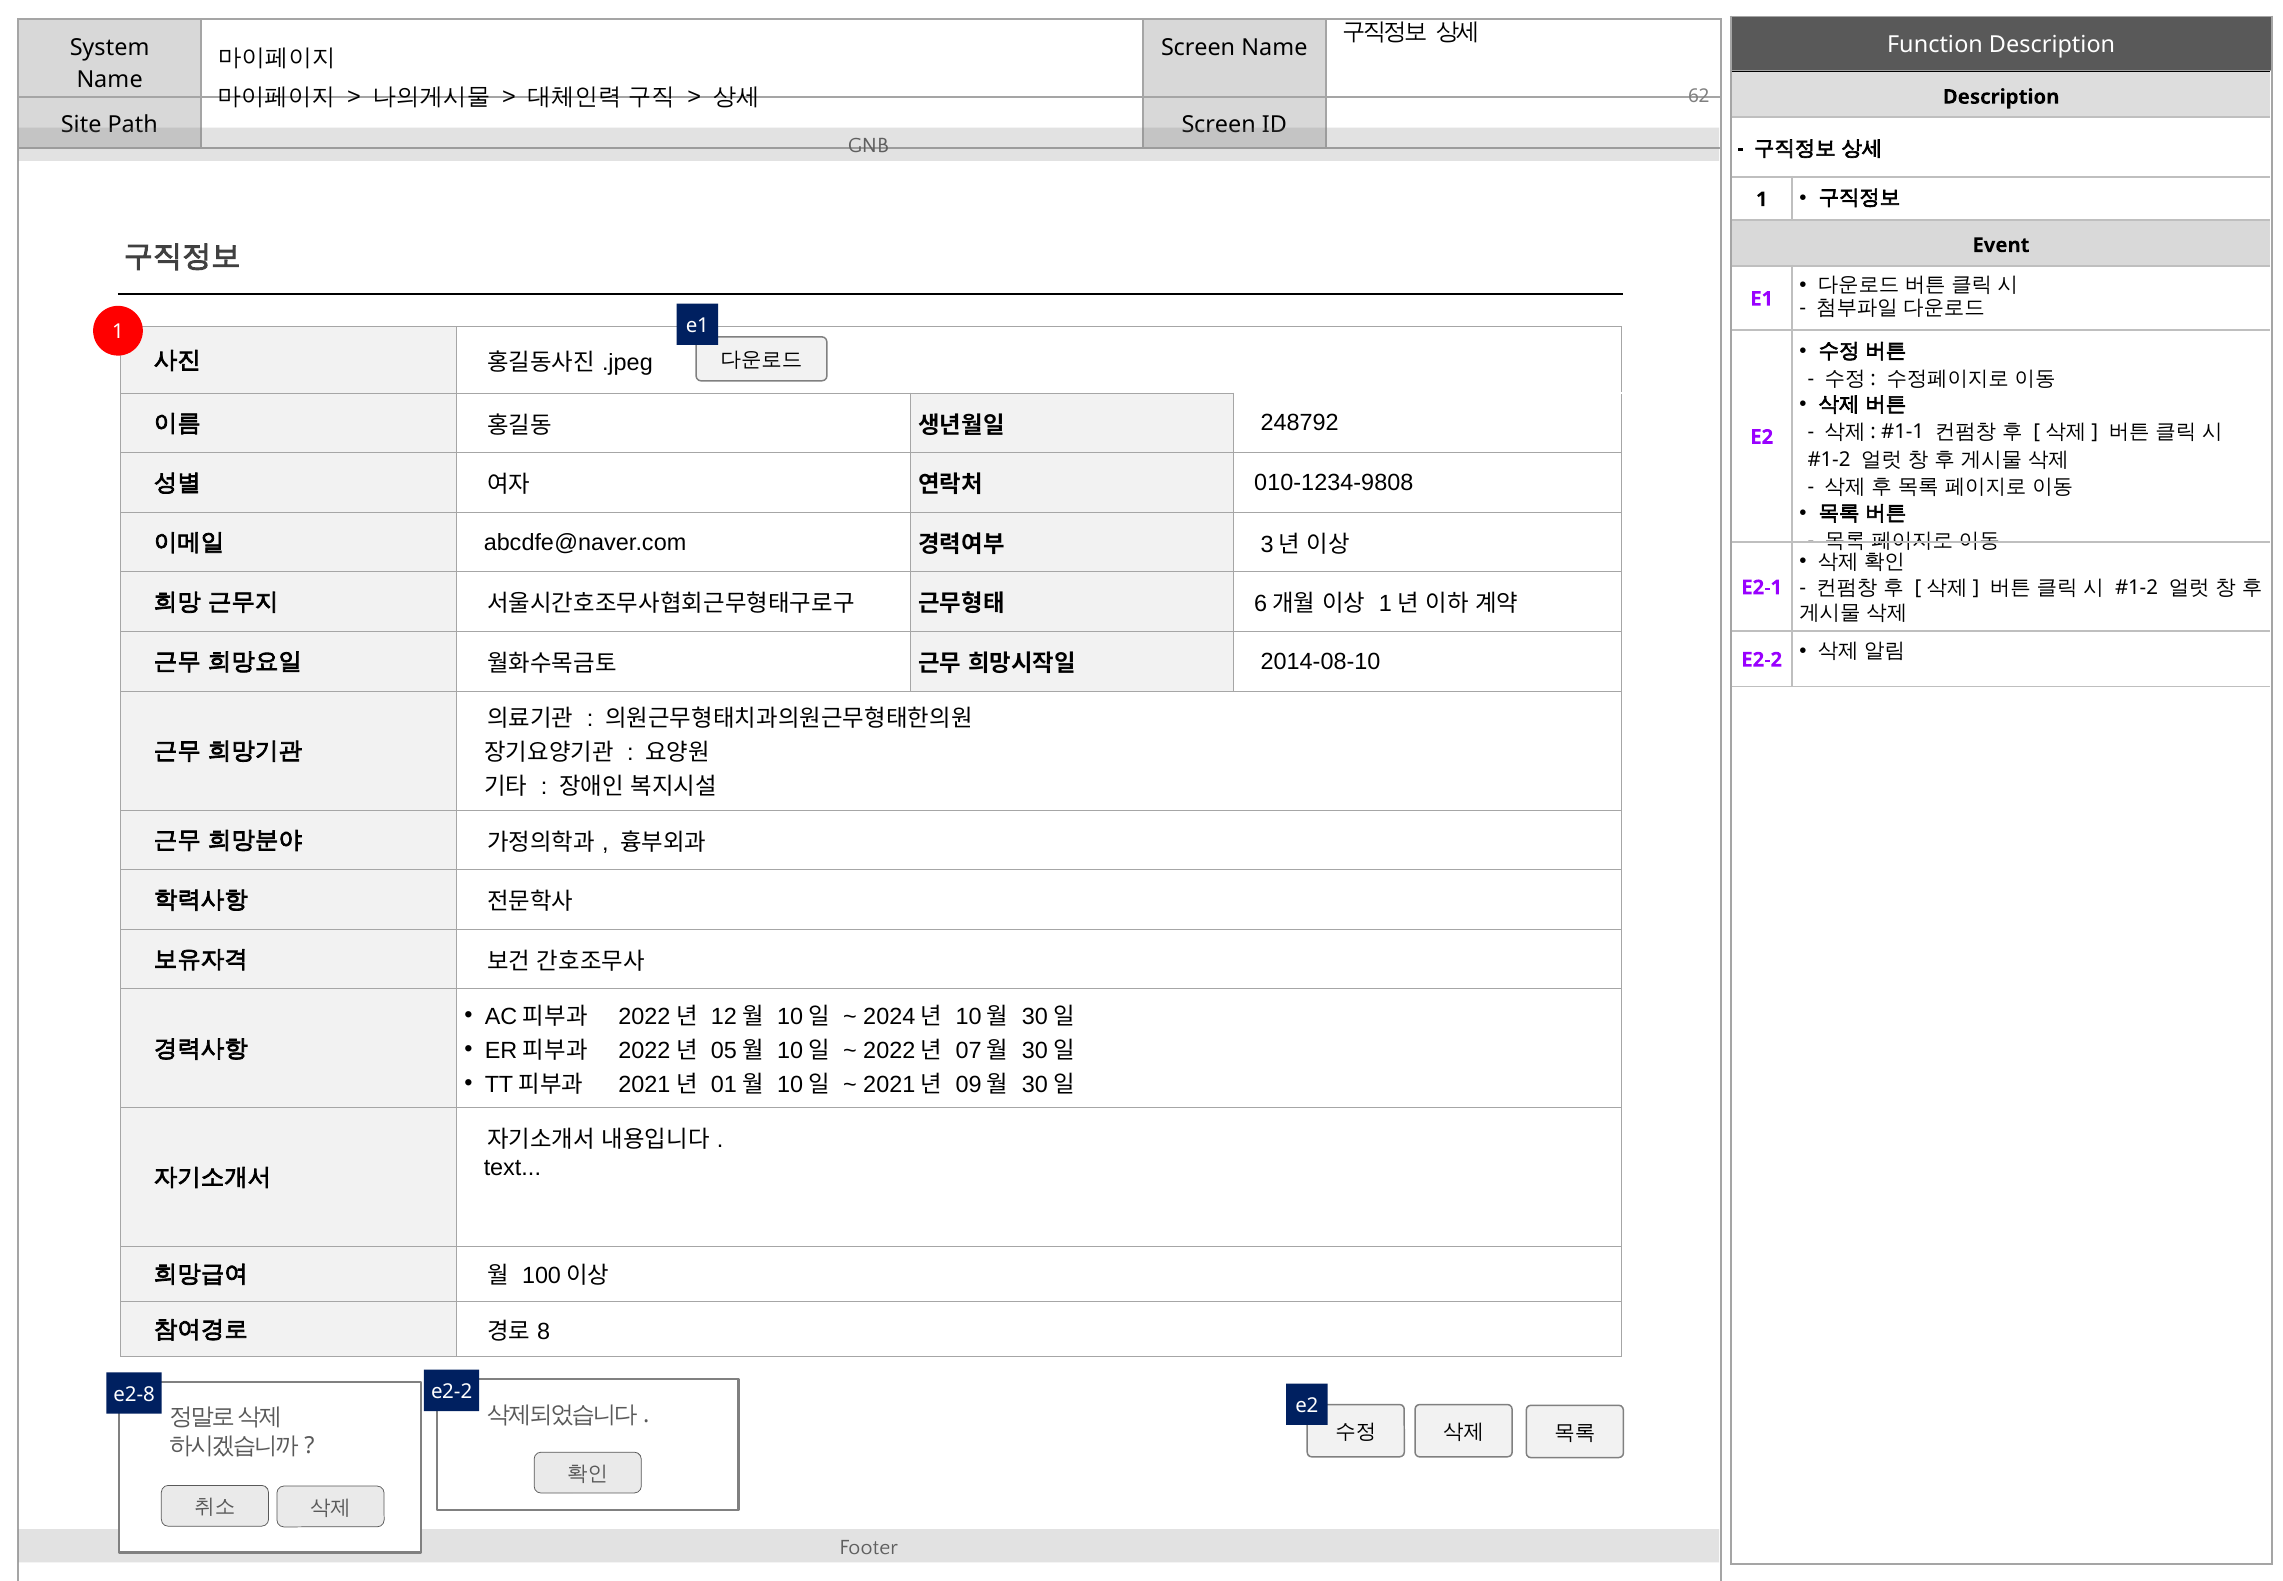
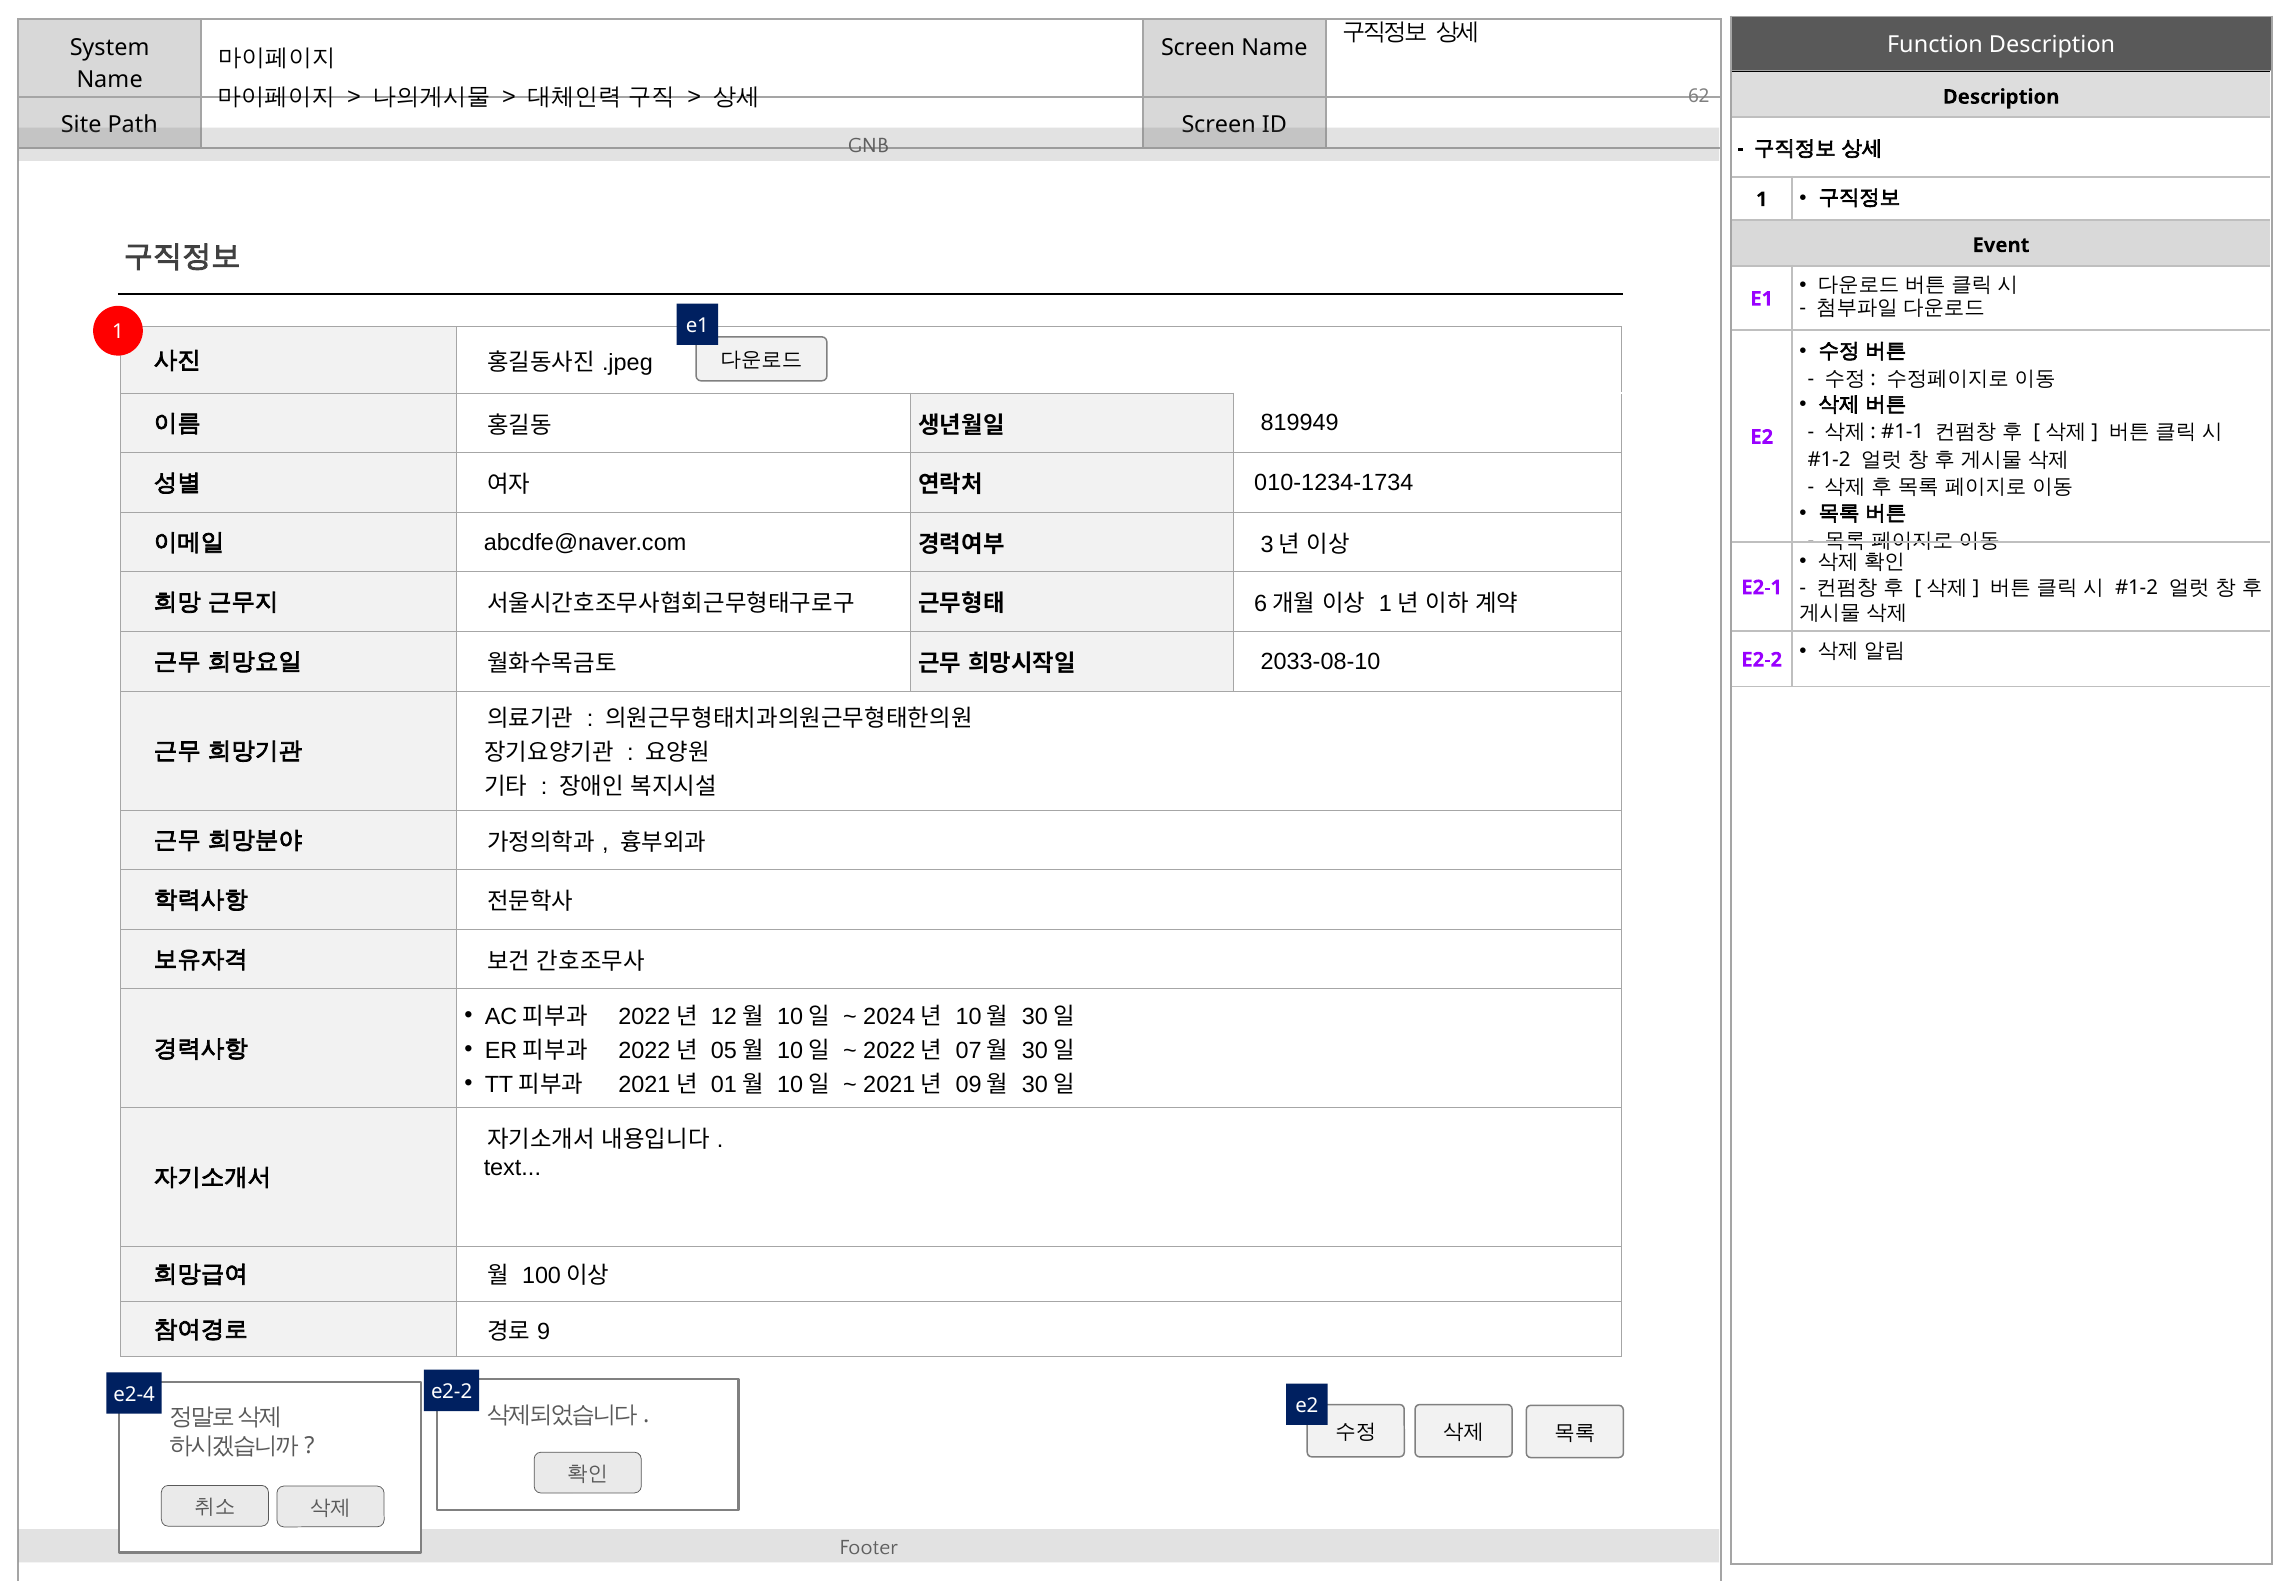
248792: 248792 -> 819949
010-1234-9808: 010-1234-9808 -> 010-1234-1734
2014-08-10: 2014-08-10 -> 2033-08-10
8: 8 -> 9
e2-8: e2-8 -> e2-4
